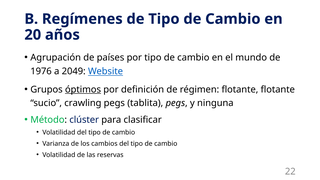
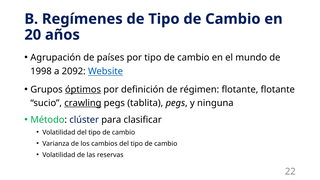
1976: 1976 -> 1998
2049: 2049 -> 2092
crawling underline: none -> present
